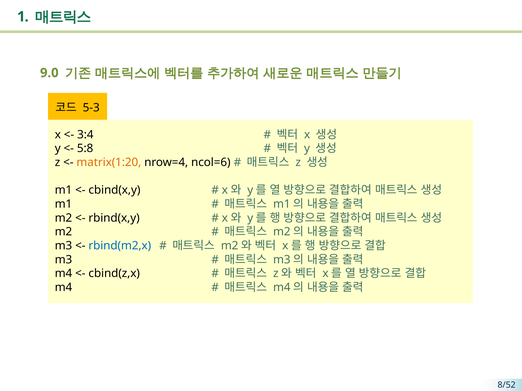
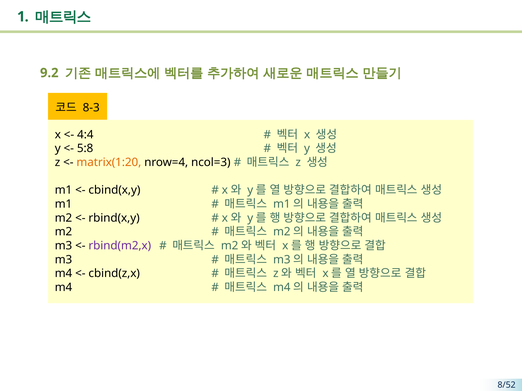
9.0: 9.0 -> 9.2
5-3: 5-3 -> 8-3
3:4: 3:4 -> 4:4
ncol=6: ncol=6 -> ncol=3
rbind(m2,x colour: blue -> purple
